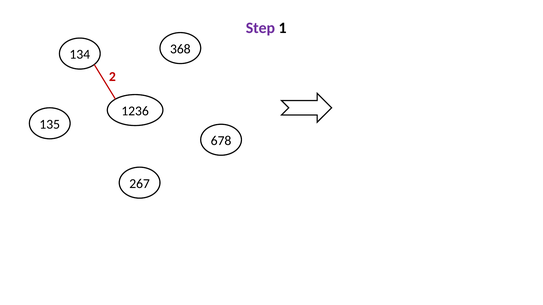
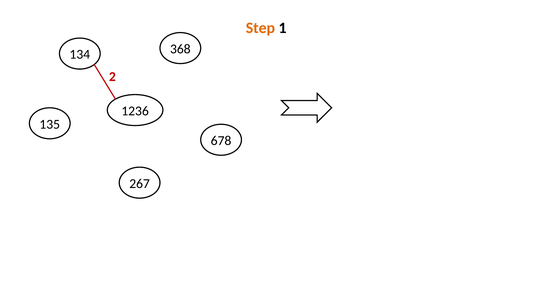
Step colour: purple -> orange
